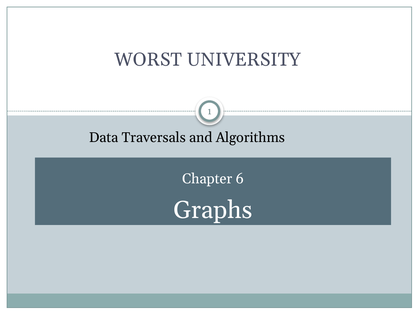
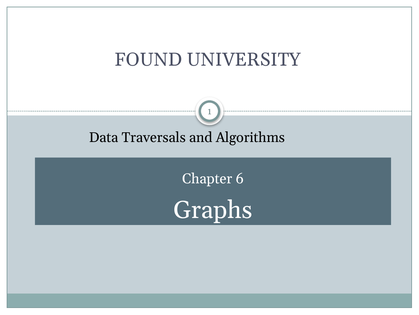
WORST: WORST -> FOUND
